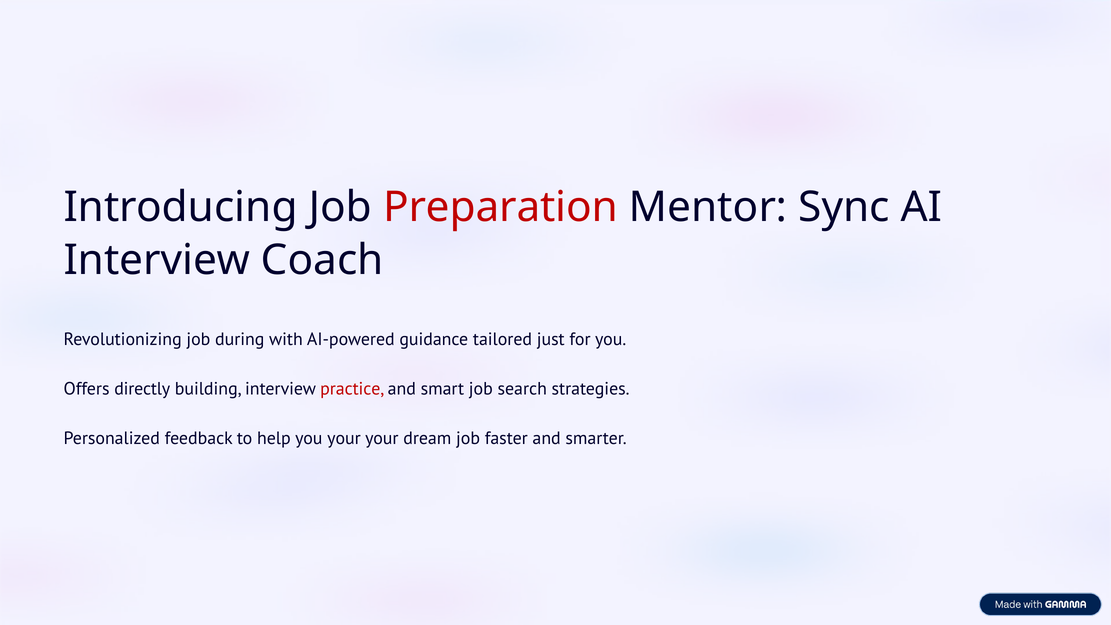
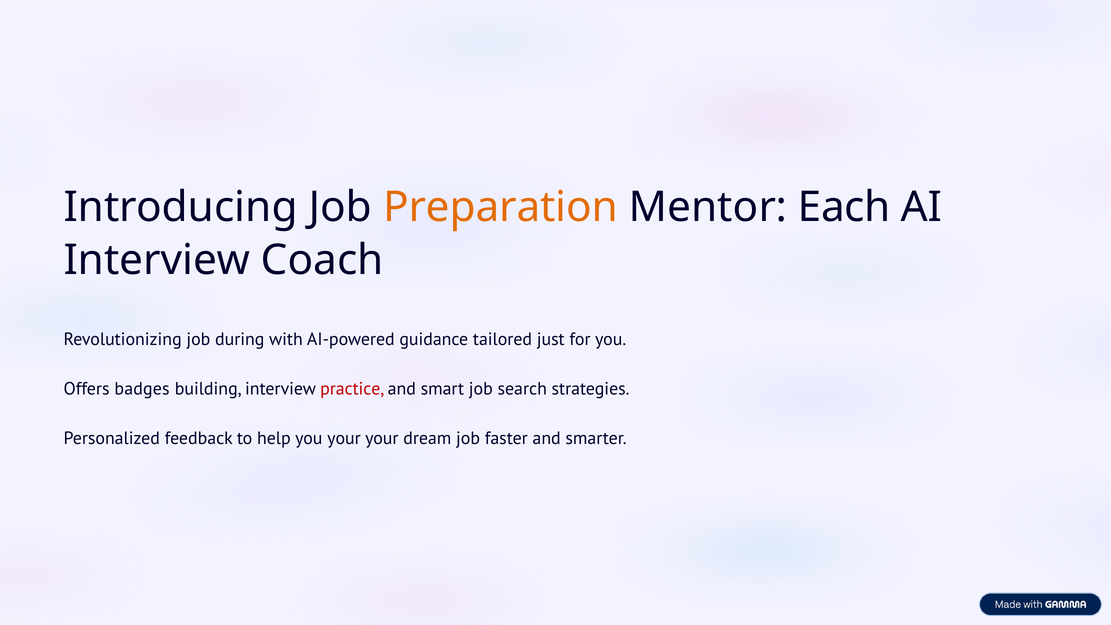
Preparation colour: red -> orange
Sync: Sync -> Each
directly: directly -> badges
